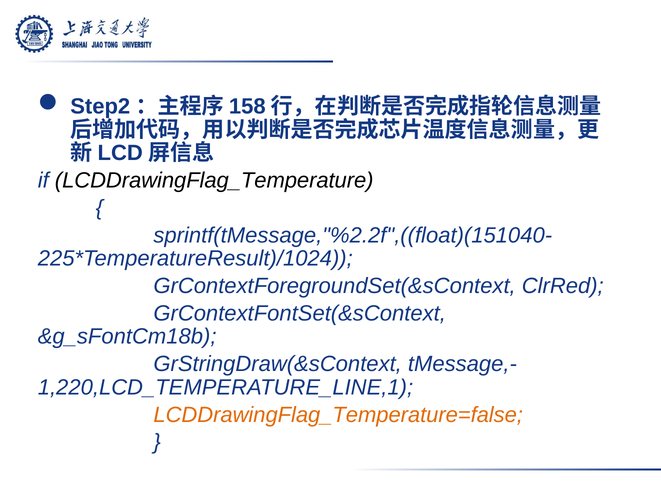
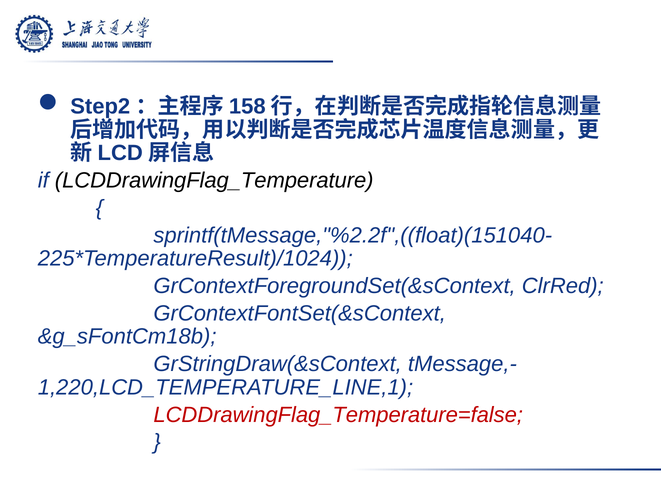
LCDDrawingFlag_Temperature=false colour: orange -> red
